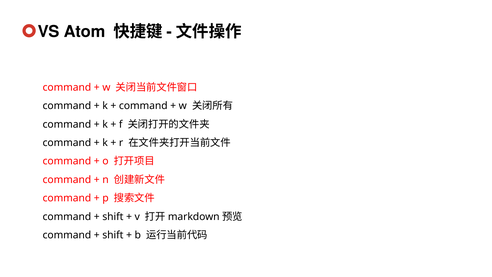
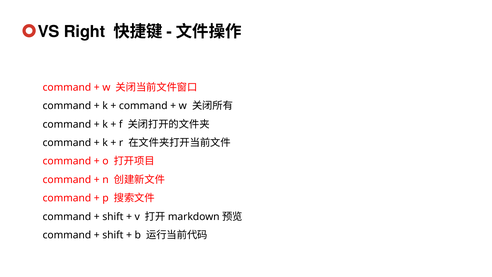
Atom: Atom -> Right
